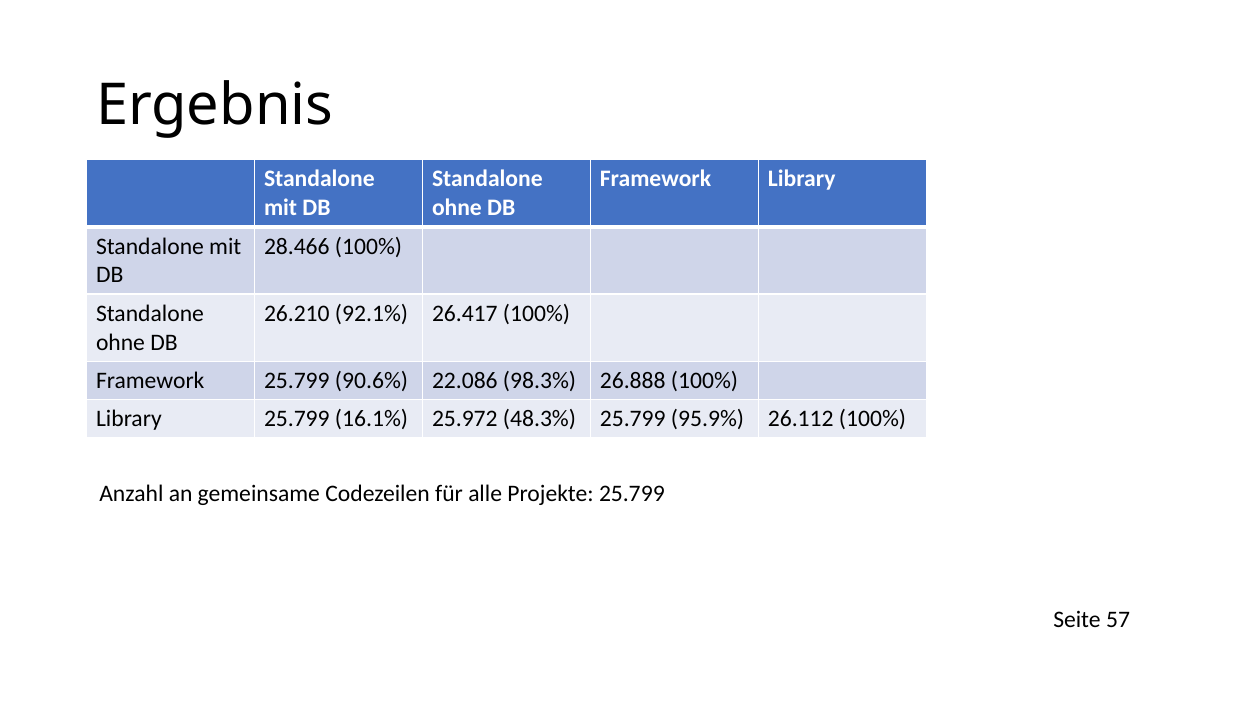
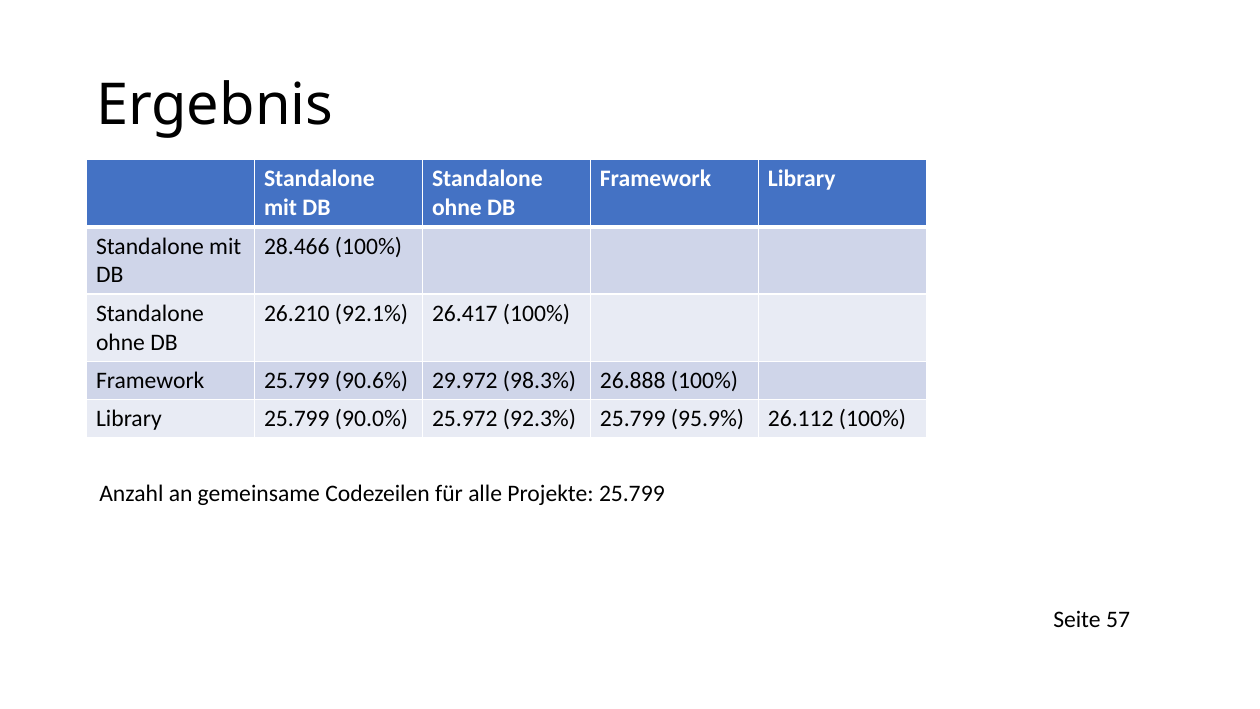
22.086: 22.086 -> 29.972
16.1%: 16.1% -> 90.0%
48.3%: 48.3% -> 92.3%
